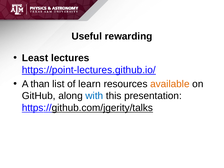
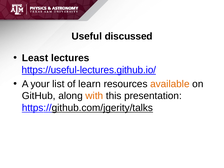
rewarding: rewarding -> discussed
https://point-lectures.github.io/: https://point-lectures.github.io/ -> https://useful-lectures.github.io/
than: than -> your
with colour: blue -> orange
